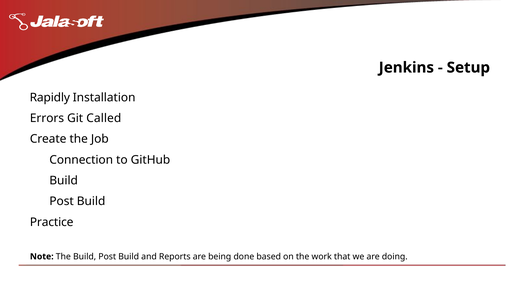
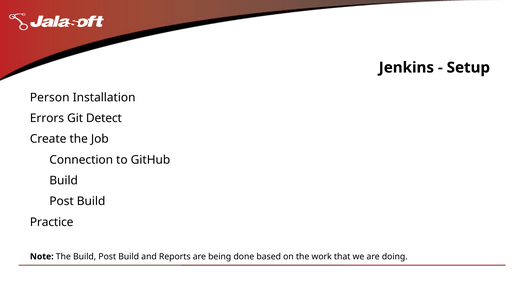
Rapidly: Rapidly -> Person
Called: Called -> Detect
